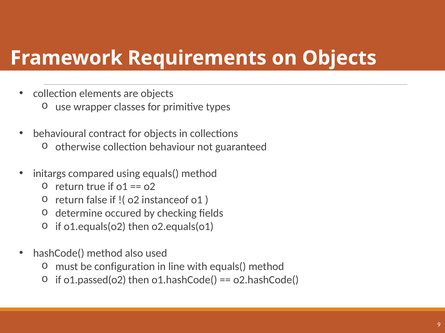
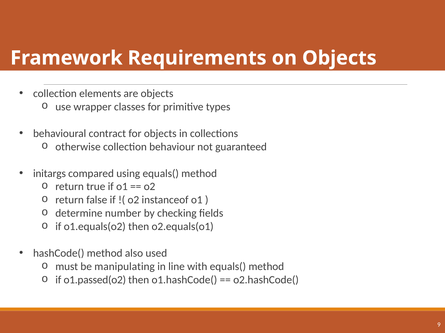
occured: occured -> number
configuration: configuration -> manipulating
